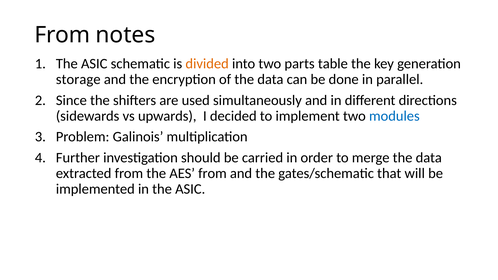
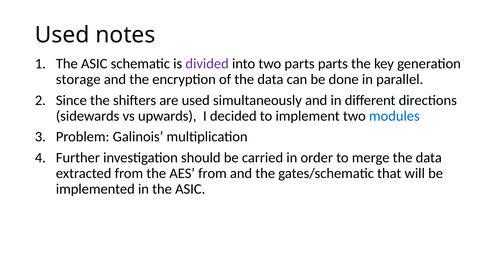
From at (62, 35): From -> Used
divided colour: orange -> purple
parts table: table -> parts
